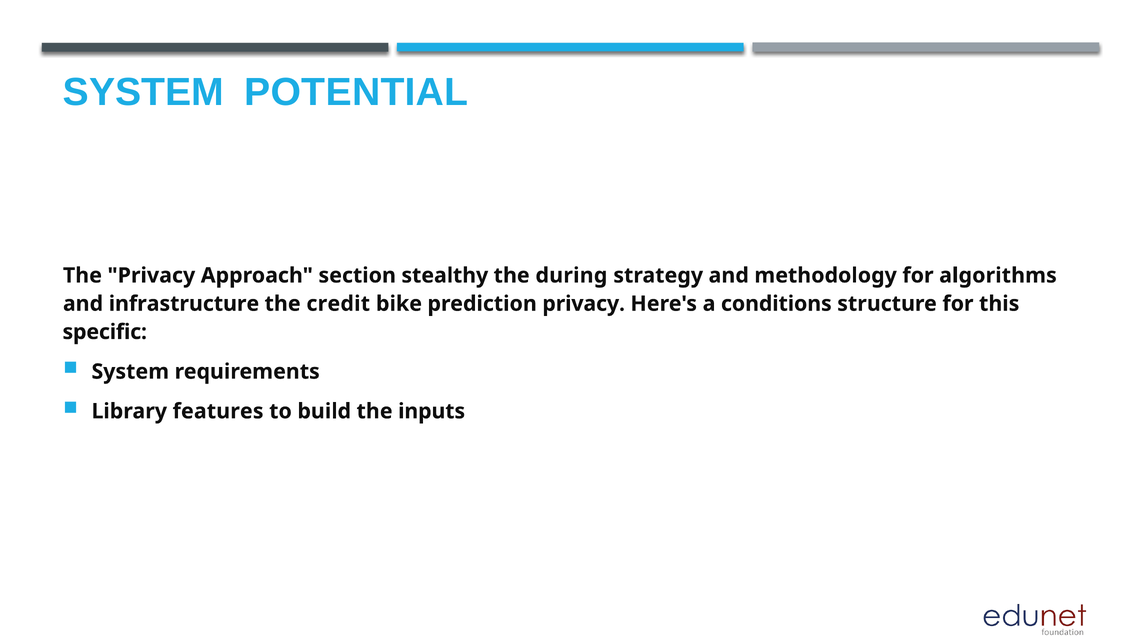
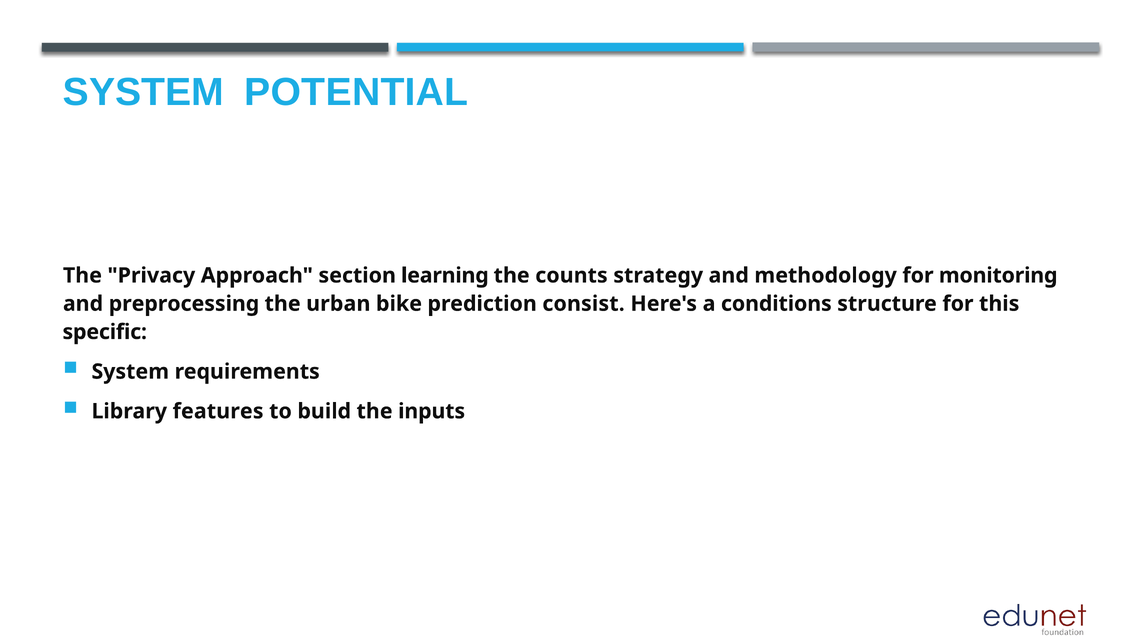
stealthy: stealthy -> learning
during: during -> counts
algorithms: algorithms -> monitoring
infrastructure: infrastructure -> preprocessing
credit: credit -> urban
prediction privacy: privacy -> consist
